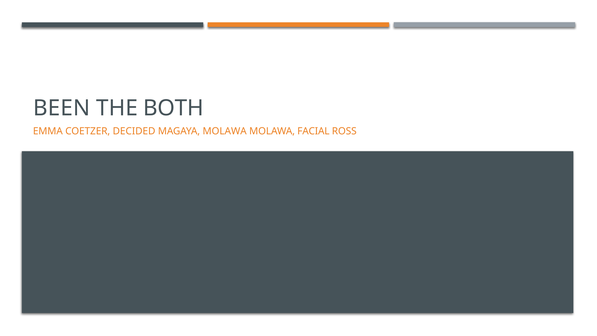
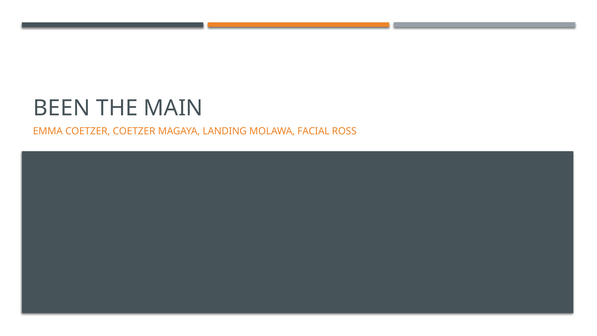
BOTH: BOTH -> MAIN
COETZER DECIDED: DECIDED -> COETZER
MAGAYA MOLAWA: MOLAWA -> LANDING
